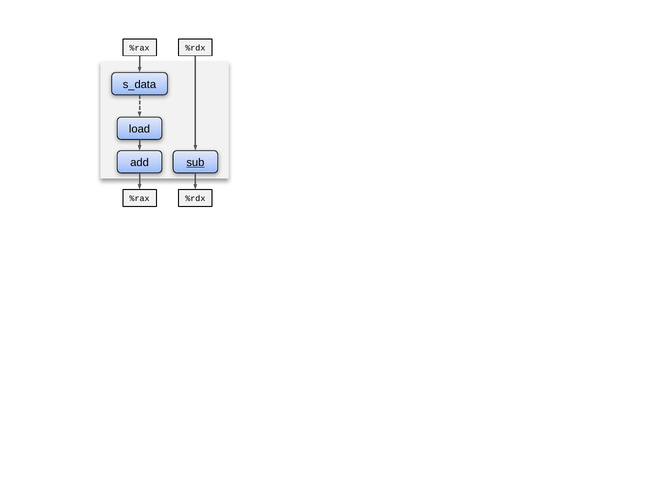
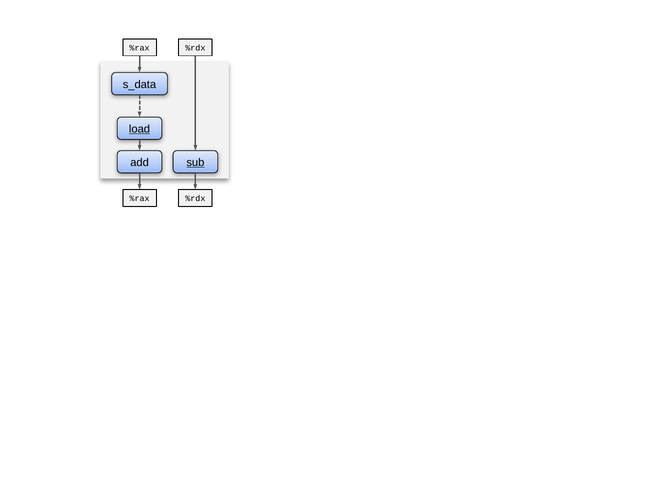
load underline: none -> present
